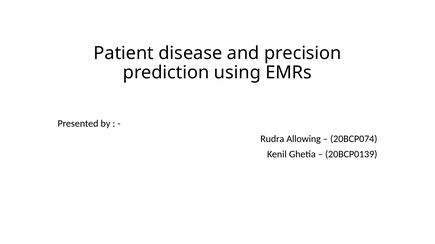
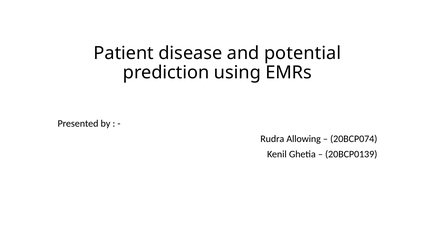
precision: precision -> potential
